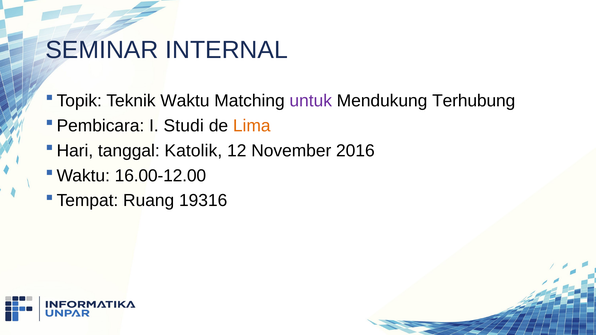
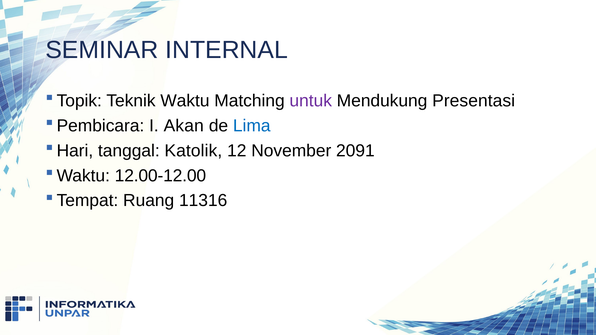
Terhubung: Terhubung -> Presentasi
Studi: Studi -> Akan
Lima colour: orange -> blue
2016: 2016 -> 2091
16.00-12.00: 16.00-12.00 -> 12.00-12.00
19316: 19316 -> 11316
